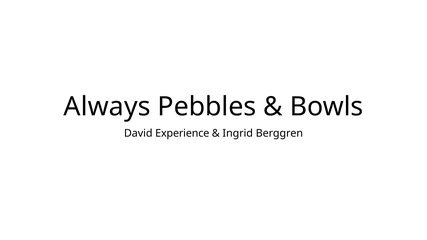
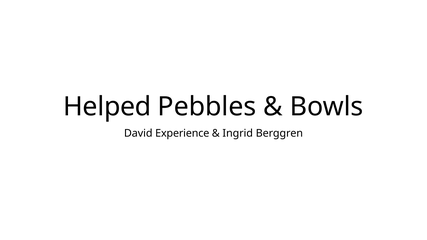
Always: Always -> Helped
